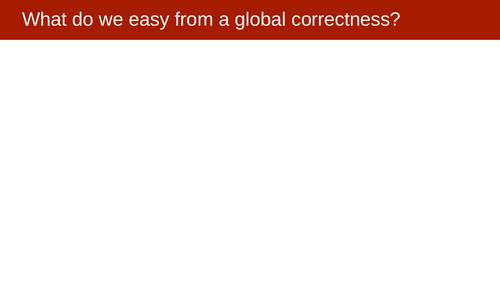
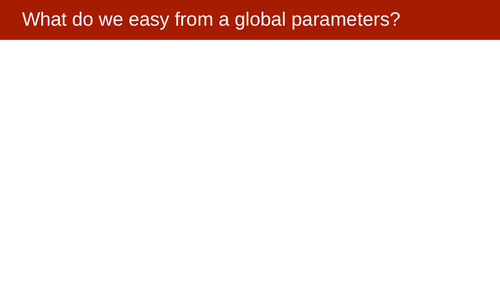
correctness: correctness -> parameters
